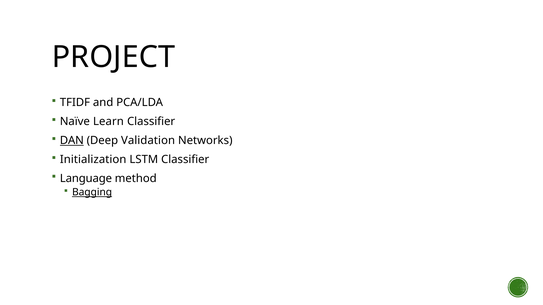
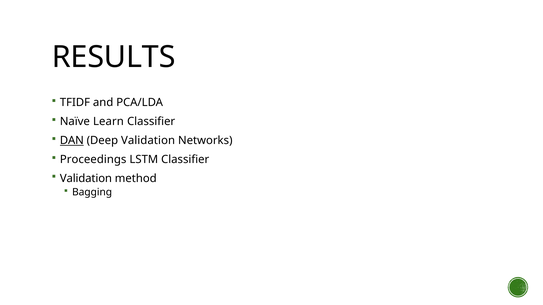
PROJECT: PROJECT -> RESULTS
Initialization: Initialization -> Proceedings
Language at (86, 179): Language -> Validation
Bagging underline: present -> none
